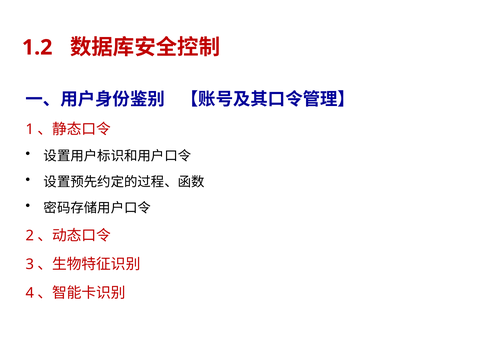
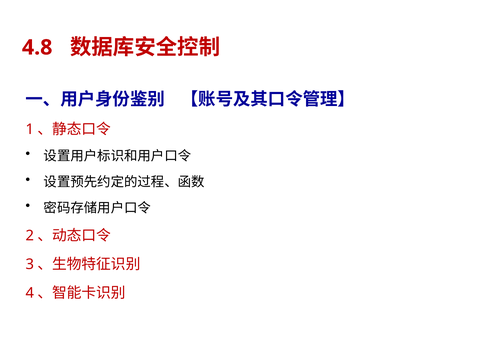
1.2: 1.2 -> 4.8
